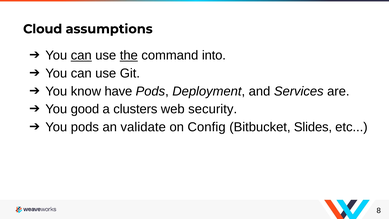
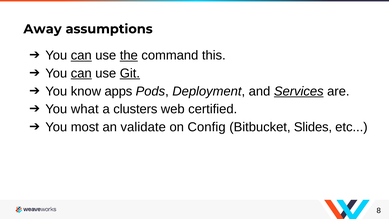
Cloud: Cloud -> Away
into: into -> this
can at (81, 73) underline: none -> present
Git underline: none -> present
have: have -> apps
Services underline: none -> present
good: good -> what
security: security -> certified
You pods: pods -> most
